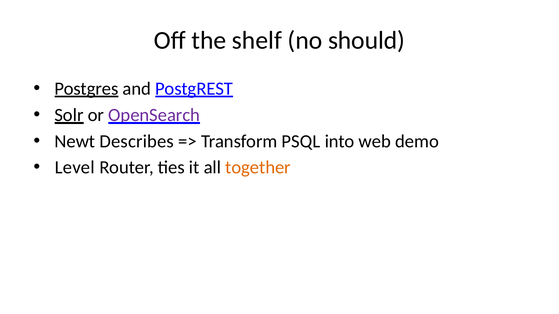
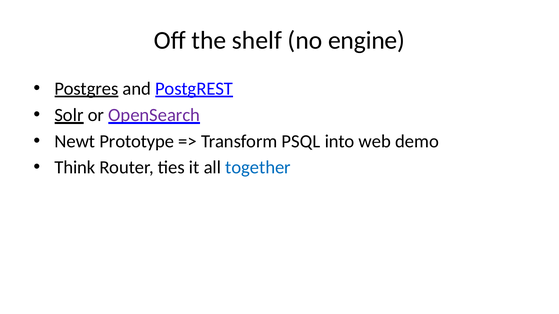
should: should -> engine
Describes: Describes -> Prototype
Level: Level -> Think
together colour: orange -> blue
